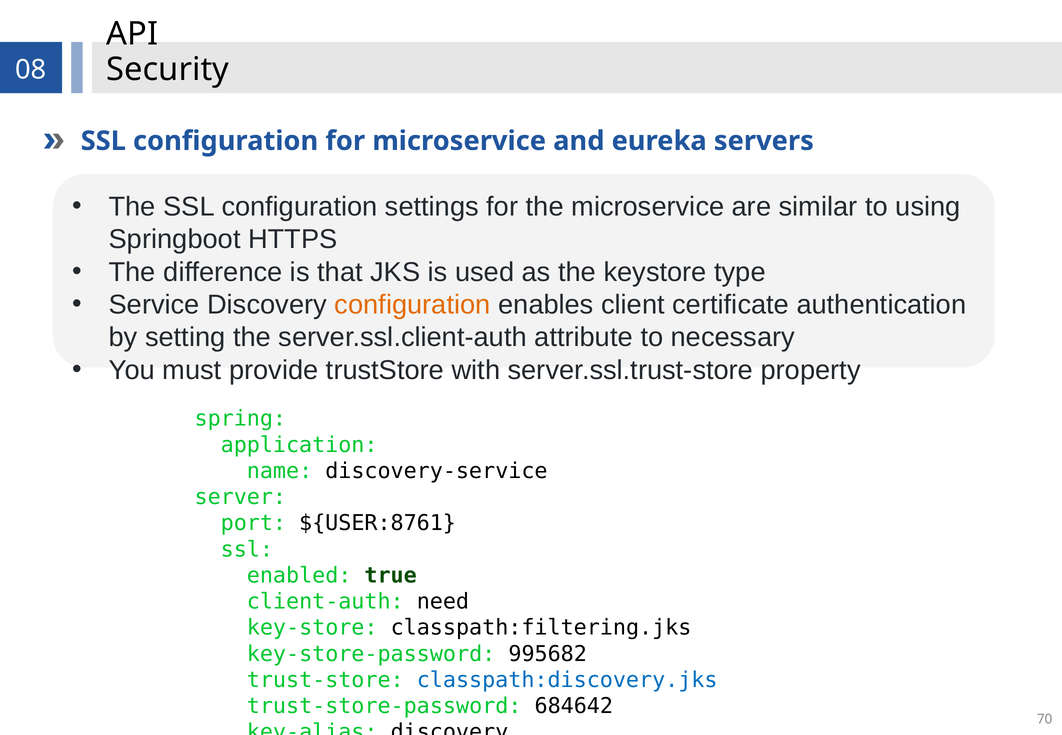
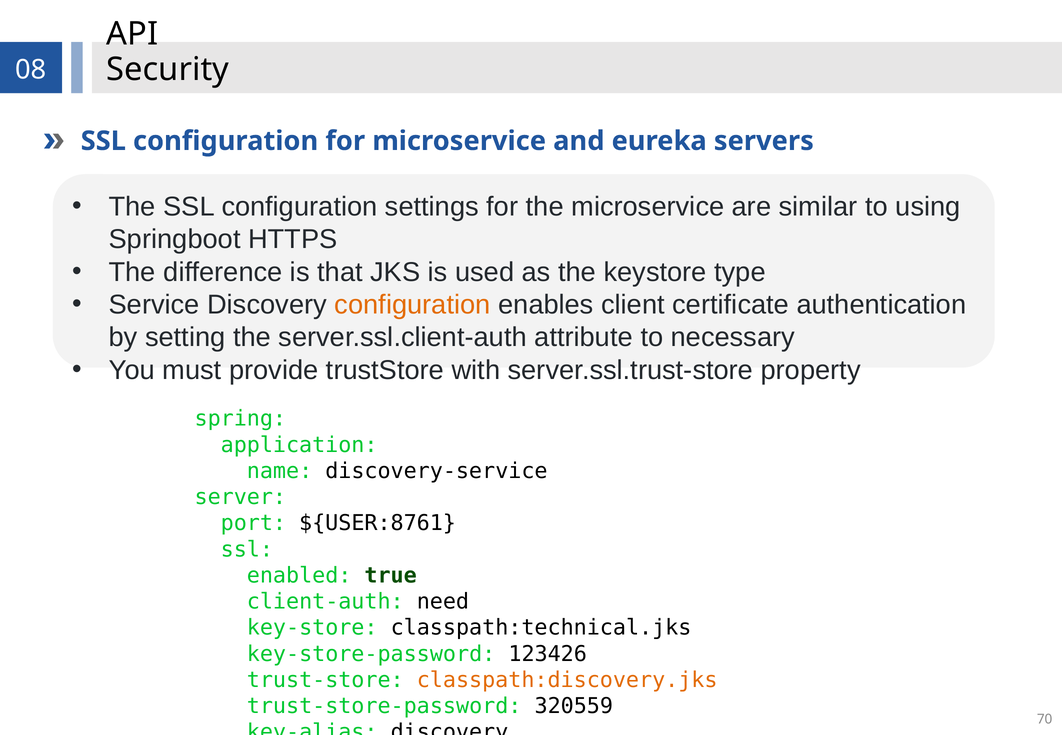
classpath:filtering.jks: classpath:filtering.jks -> classpath:technical.jks
995682: 995682 -> 123426
classpath:discovery.jks colour: blue -> orange
684642: 684642 -> 320559
